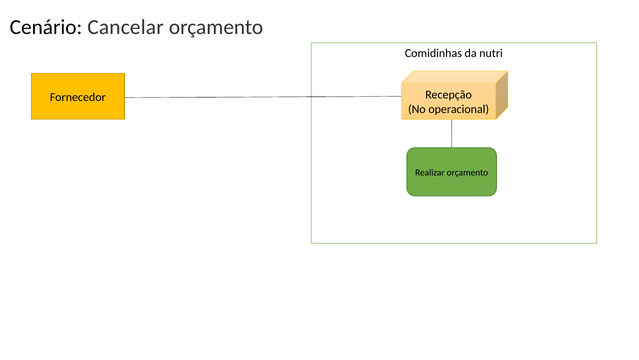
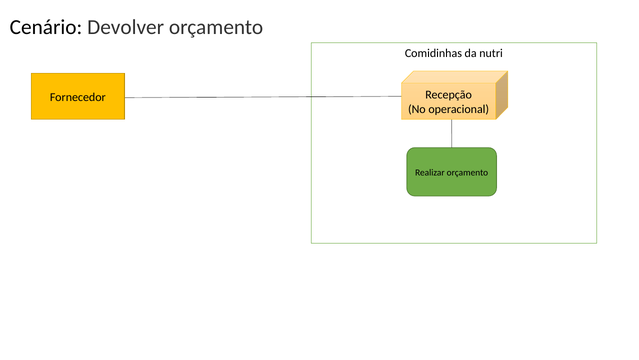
Cancelar: Cancelar -> Devolver
